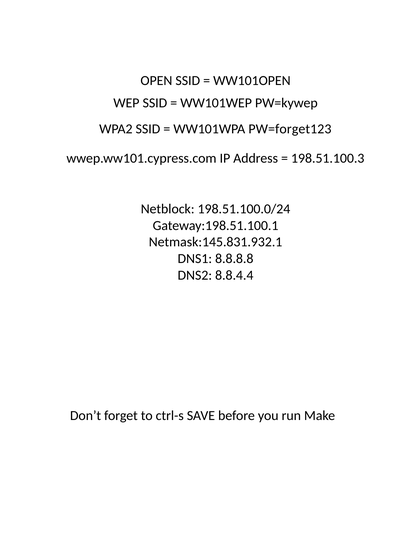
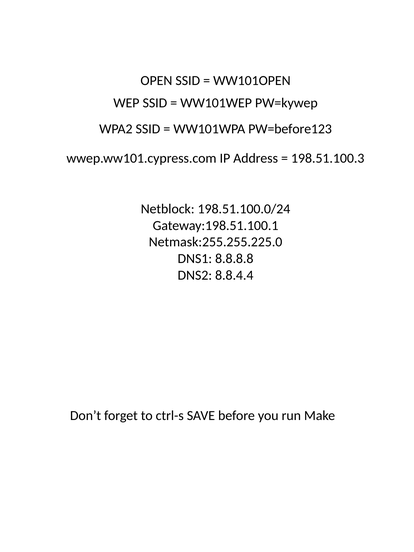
PW=forget123: PW=forget123 -> PW=before123
Netmask:145.831.932.1: Netmask:145.831.932.1 -> Netmask:255.255.225.0
